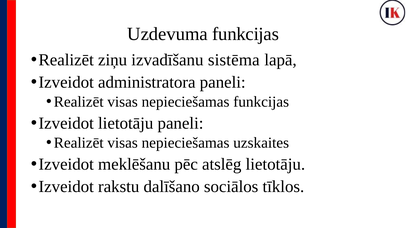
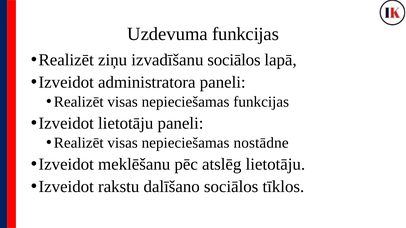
izvadīšanu sistēma: sistēma -> sociālos
uzskaites: uzskaites -> nostādne
